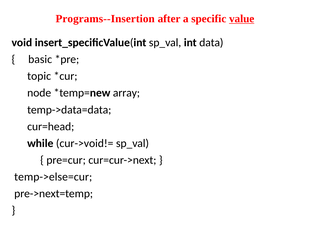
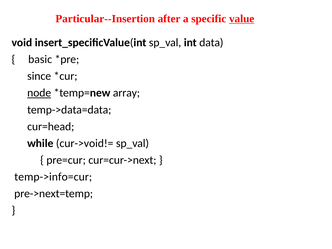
Programs--Insertion: Programs--Insertion -> Particular--Insertion
topic: topic -> since
node underline: none -> present
temp->else=cur: temp->else=cur -> temp->info=cur
